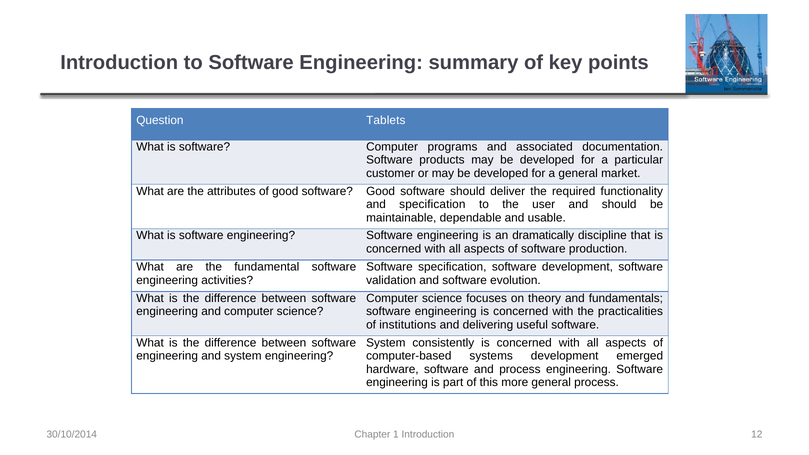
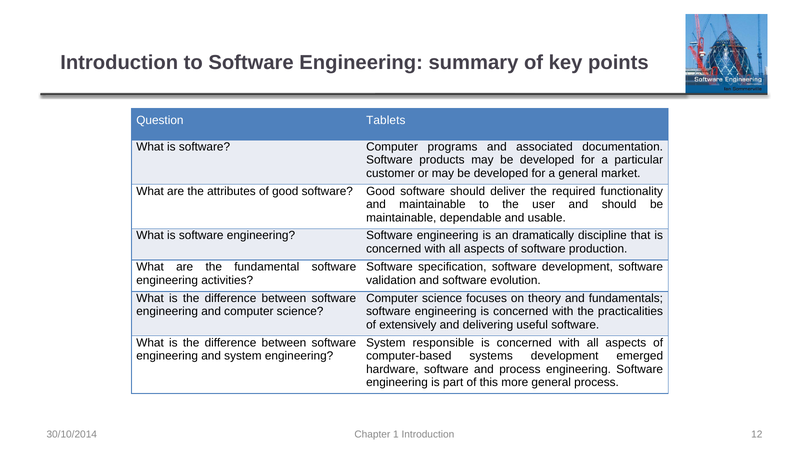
and specification: specification -> maintainable
institutions: institutions -> extensively
consistently: consistently -> responsible
